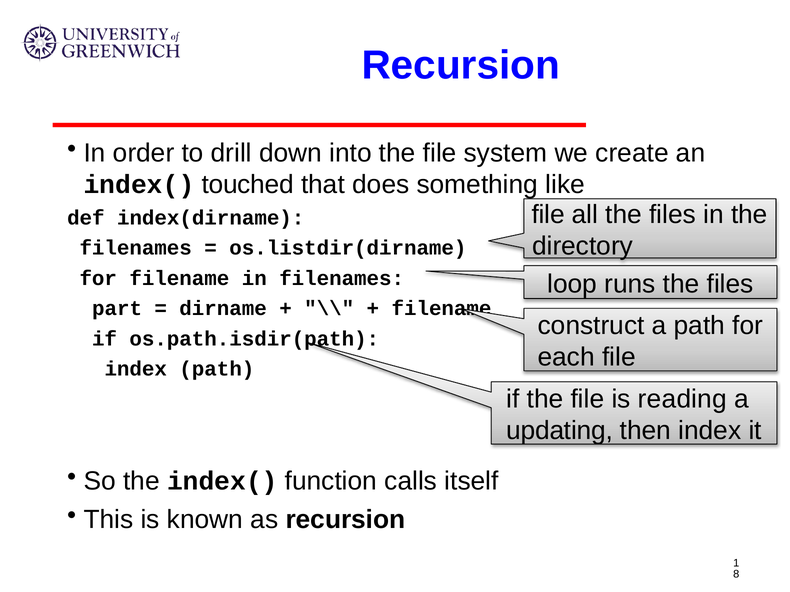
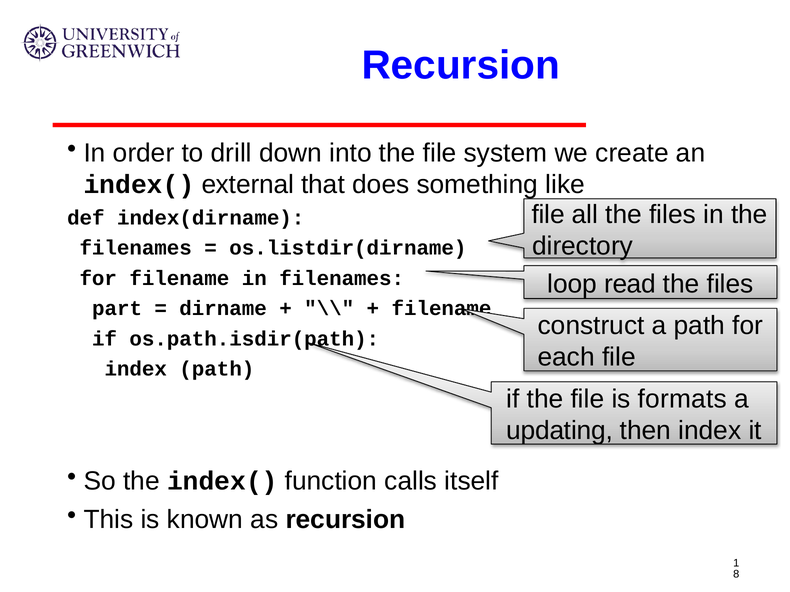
touched: touched -> external
runs: runs -> read
reading: reading -> formats
